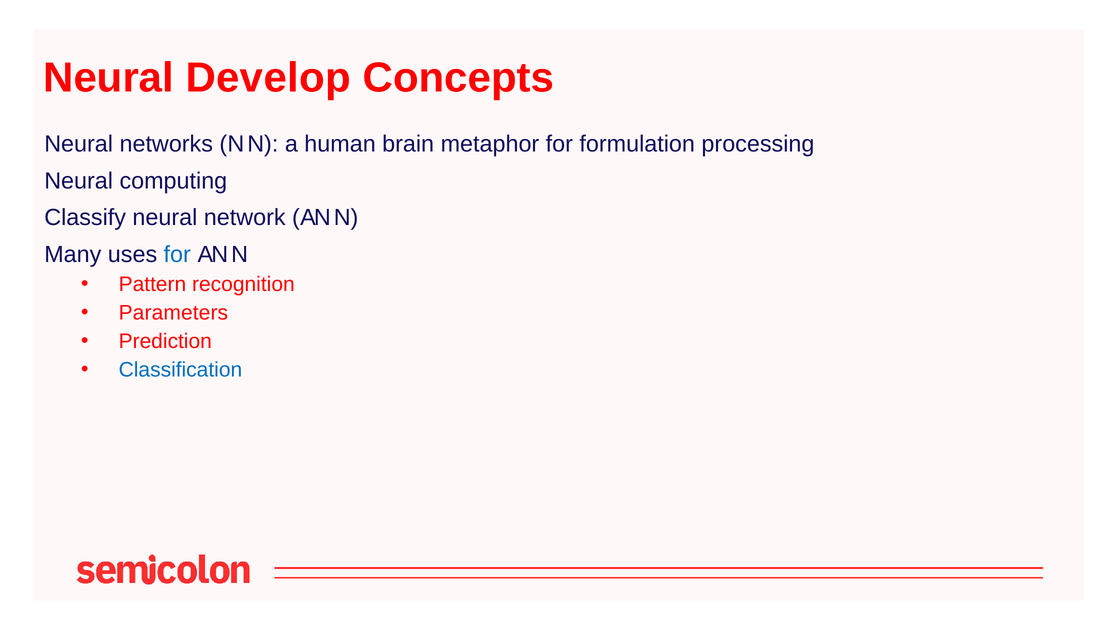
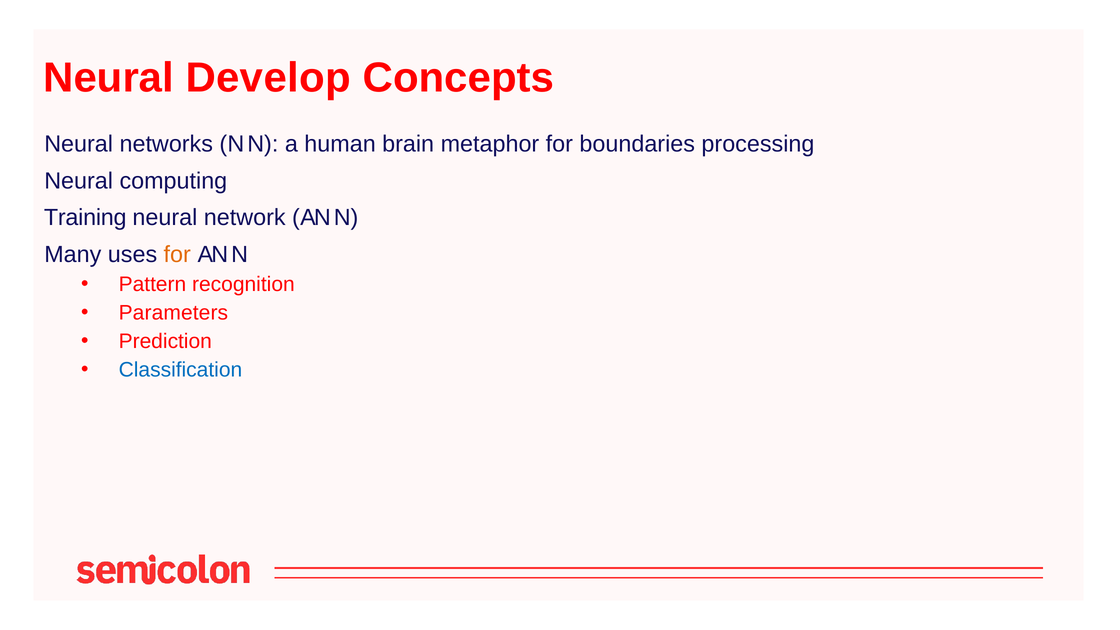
formulation: formulation -> boundaries
Classify: Classify -> Training
for at (177, 255) colour: blue -> orange
